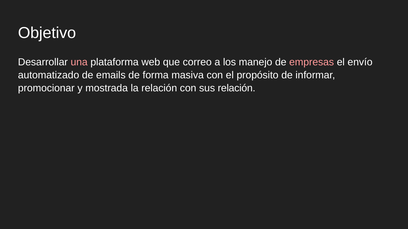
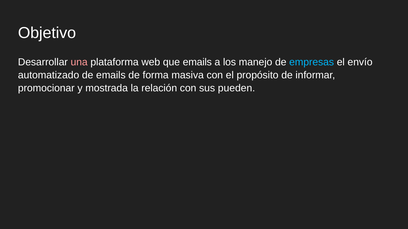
que correo: correo -> emails
empresas colour: pink -> light blue
sus relación: relación -> pueden
